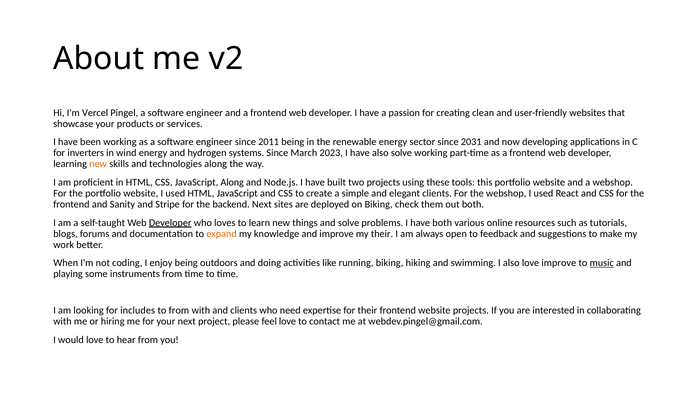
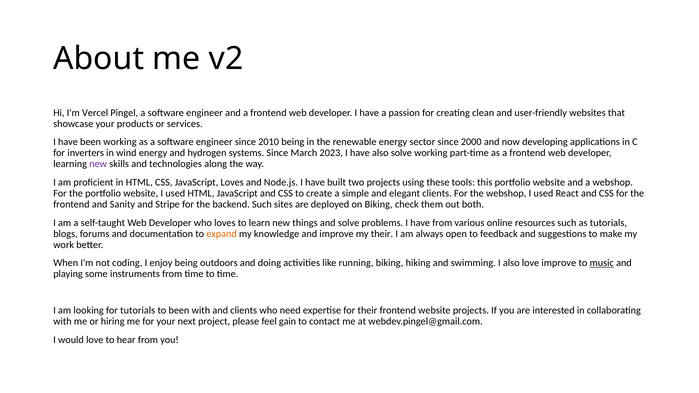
2011: 2011 -> 2010
2031: 2031 -> 2000
new at (98, 164) colour: orange -> purple
JavaScript Along: Along -> Loves
backend Next: Next -> Such
Developer at (170, 223) underline: present -> none
have both: both -> from
for includes: includes -> tutorials
to from: from -> been
feel love: love -> gain
